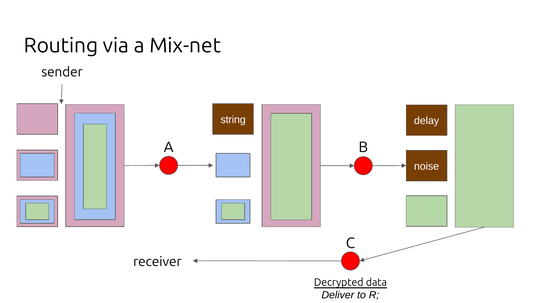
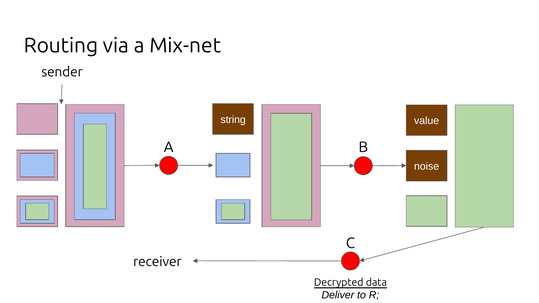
delay: delay -> value
